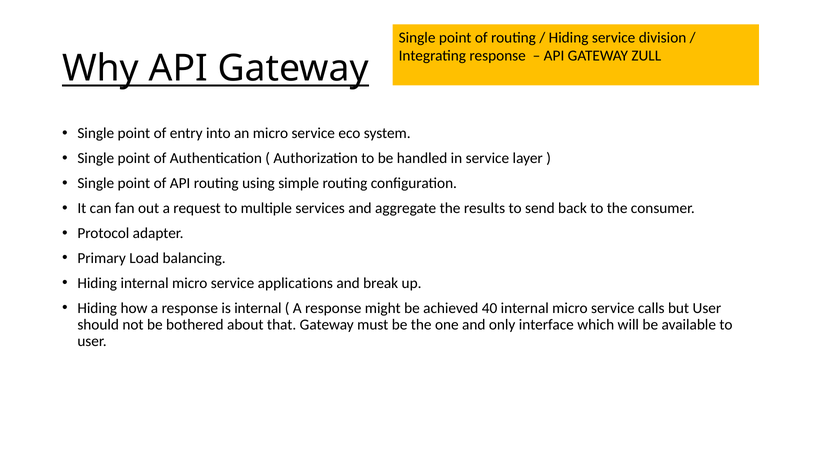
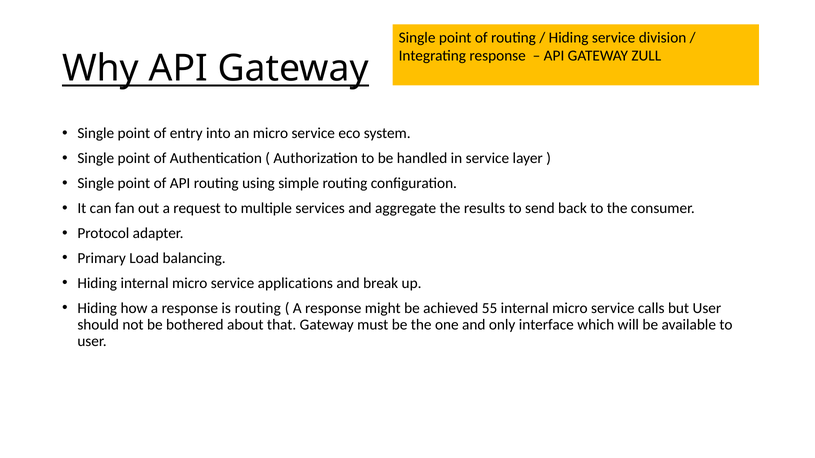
is internal: internal -> routing
40: 40 -> 55
